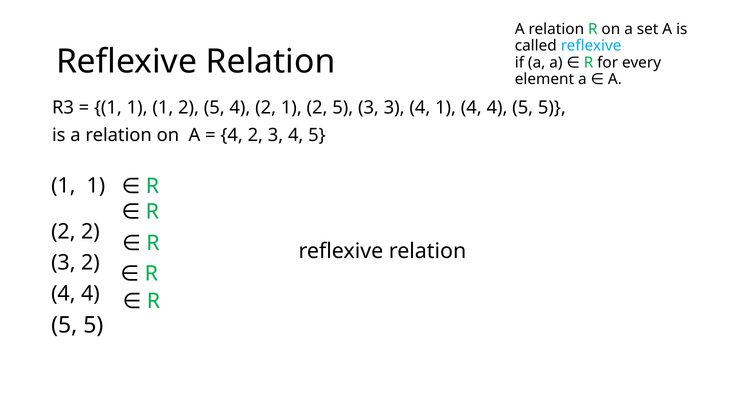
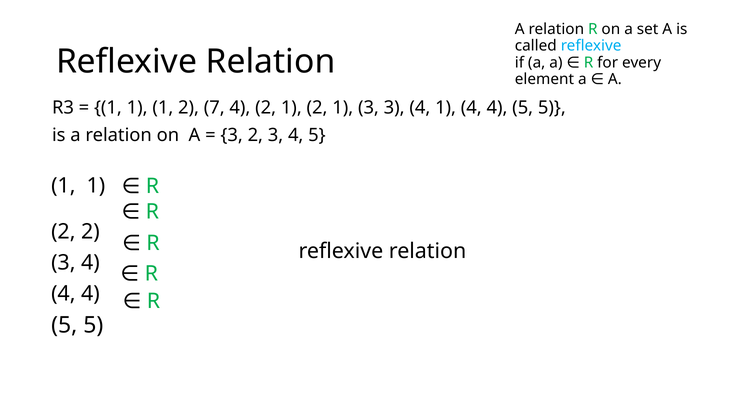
1 1 2 5: 5 -> 7
2 1 2 5: 5 -> 1
4 at (232, 135): 4 -> 3
2 at (90, 263): 2 -> 4
